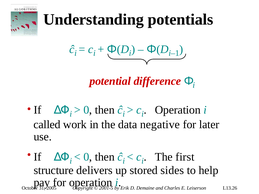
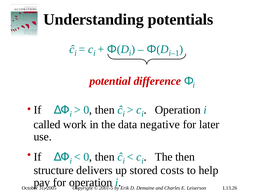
The first: first -> then
sides: sides -> costs
